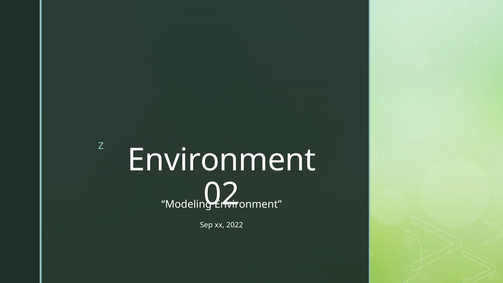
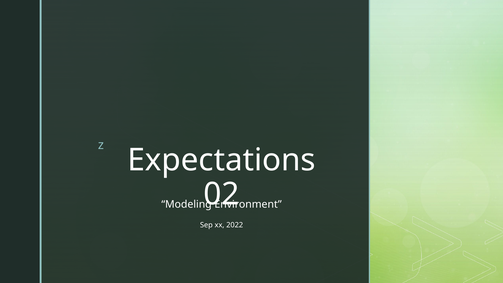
Environment at (222, 160): Environment -> Expectations
